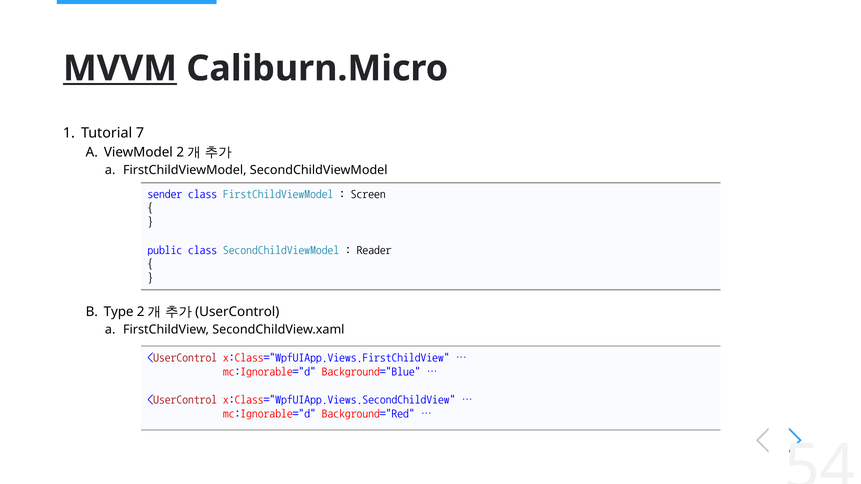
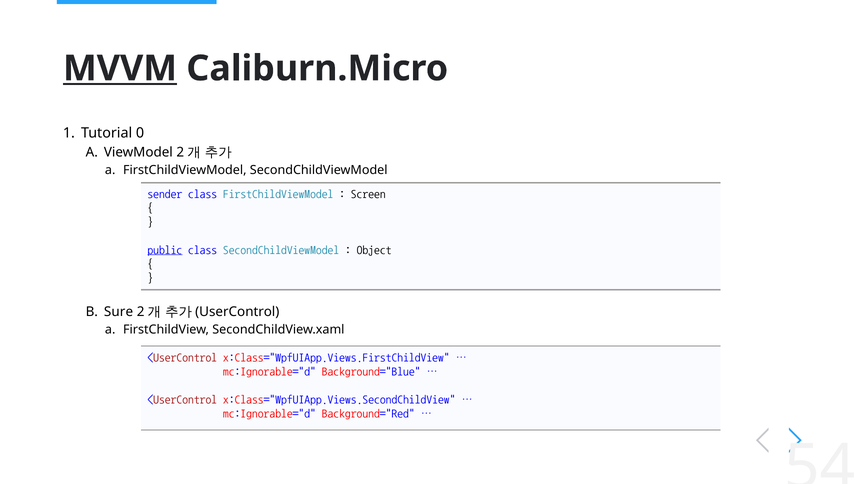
7: 7 -> 0
public underline: none -> present
Reader: Reader -> Object
Type: Type -> Sure
